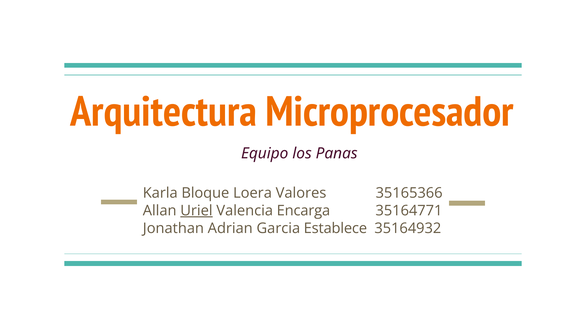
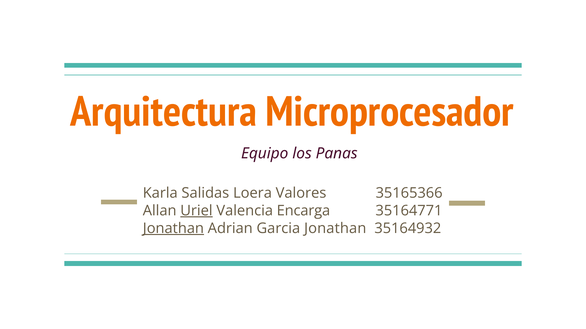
Bloque: Bloque -> Salidas
Jonathan at (173, 229) underline: none -> present
Garcia Establece: Establece -> Jonathan
